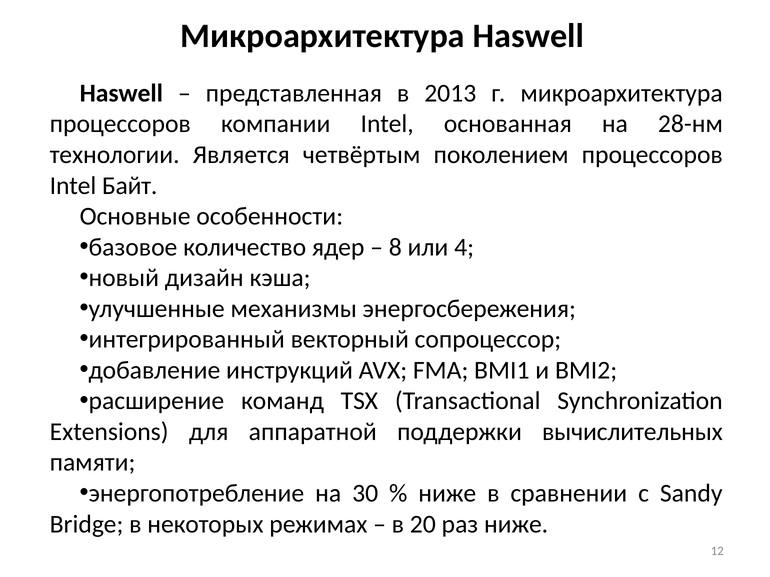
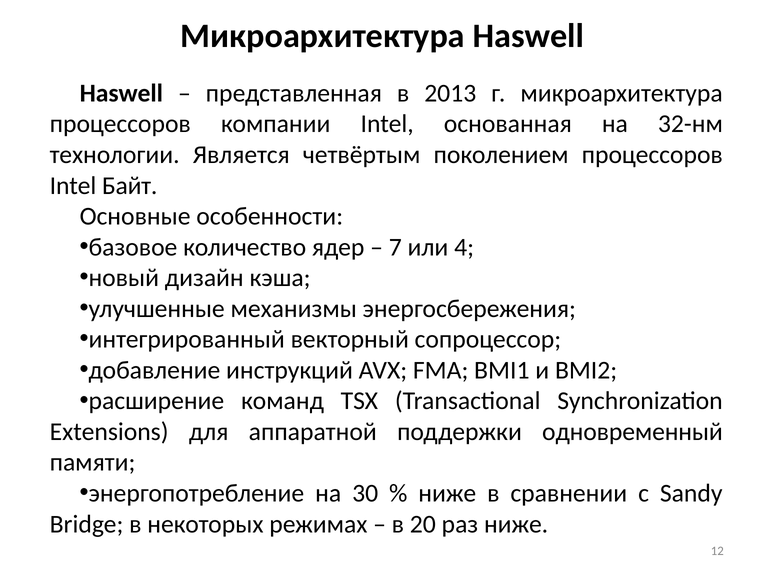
28-нм: 28-нм -> 32-нм
8: 8 -> 7
вычислительных: вычислительных -> одновременный
